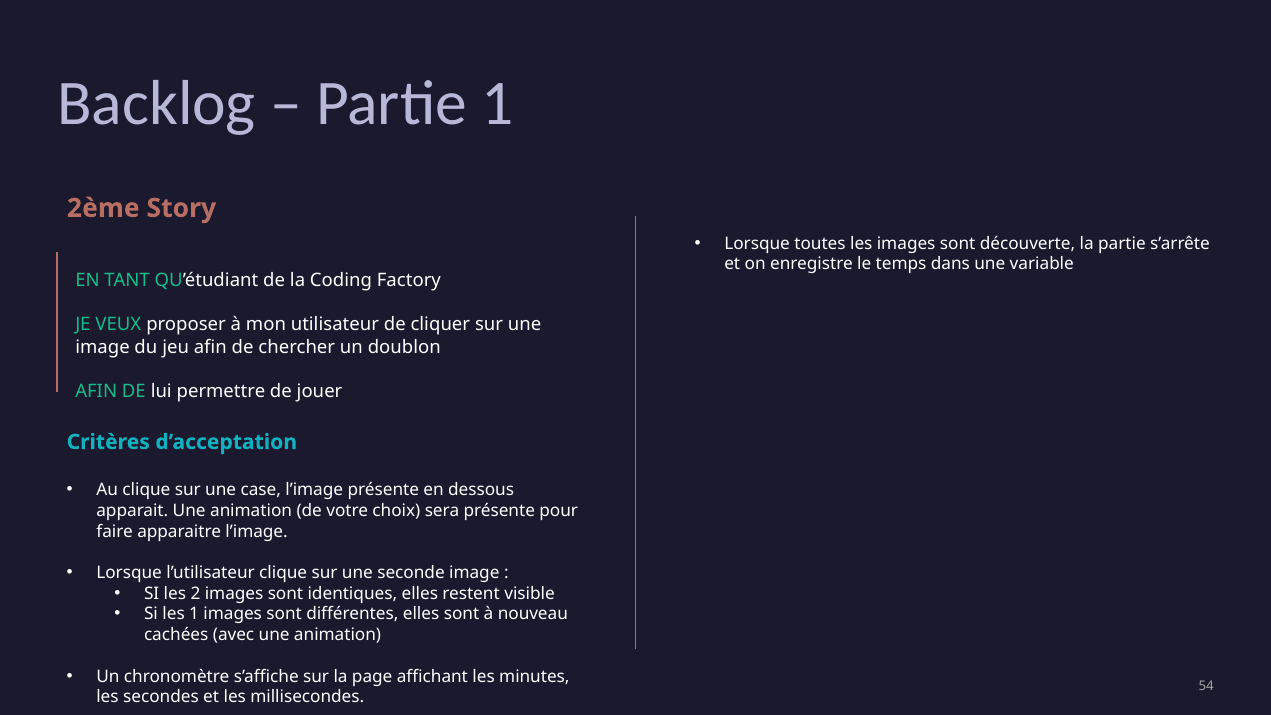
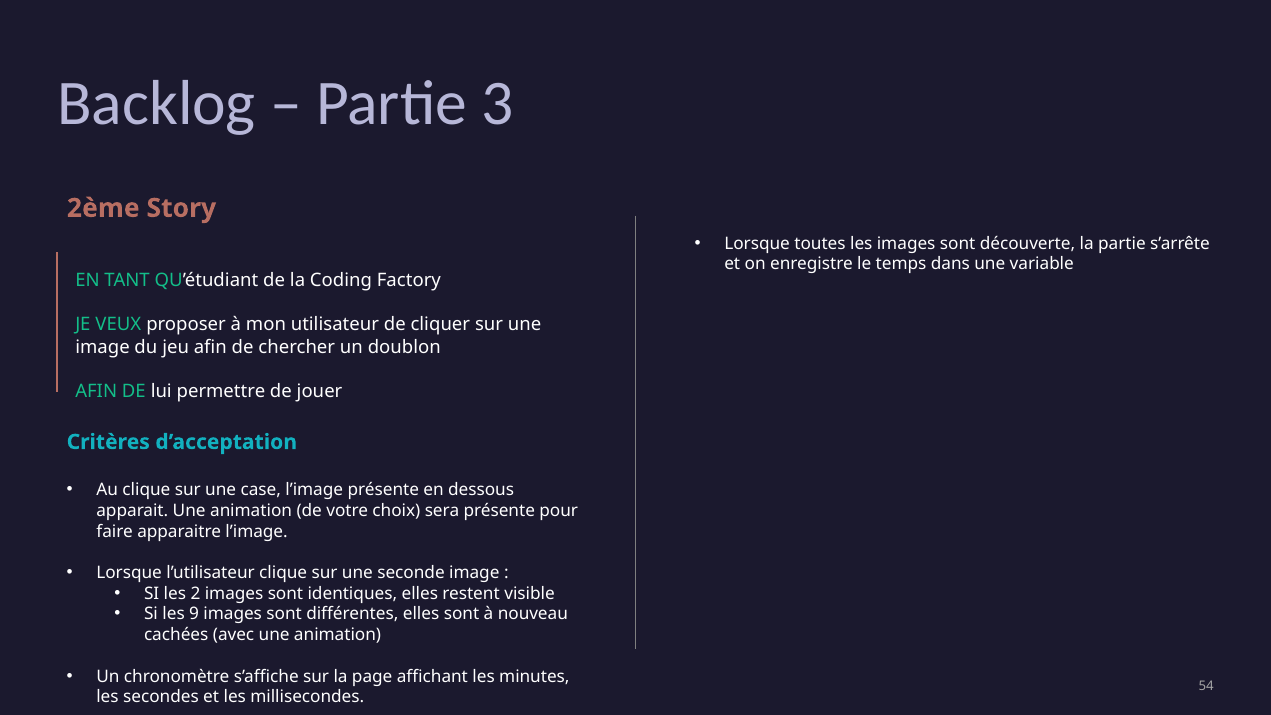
Partie 1: 1 -> 3
les 1: 1 -> 9
